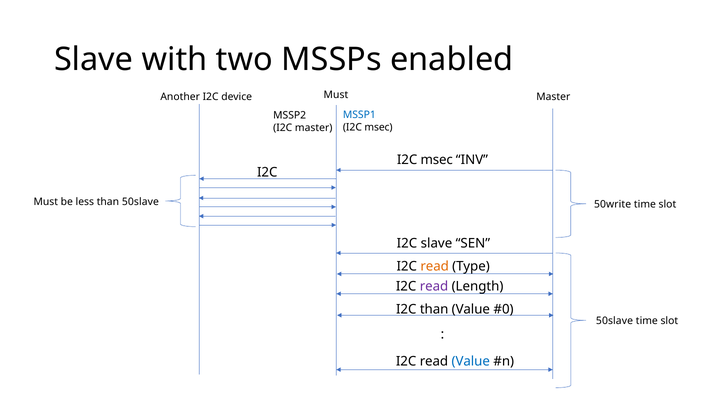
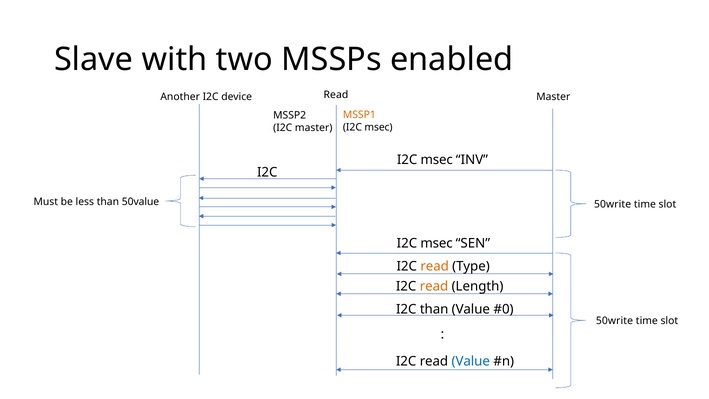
Must at (336, 95): Must -> Read
MSSP1 colour: blue -> orange
than 50slave: 50slave -> 50value
slave at (436, 243): slave -> msec
read at (434, 286) colour: purple -> orange
50slave at (614, 321): 50slave -> 50write
